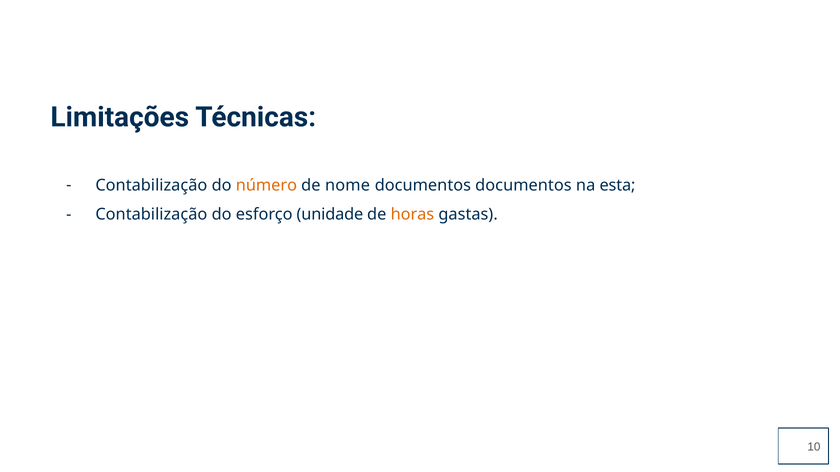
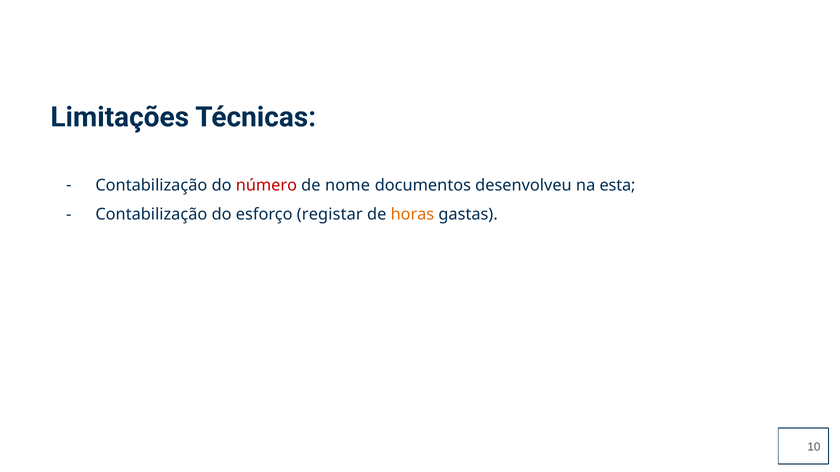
número colour: orange -> red
documentos documentos: documentos -> desenvolveu
unidade: unidade -> registar
